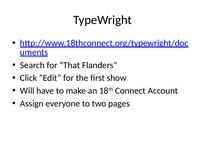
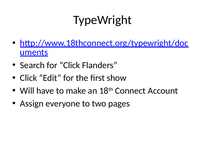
for That: That -> Click
